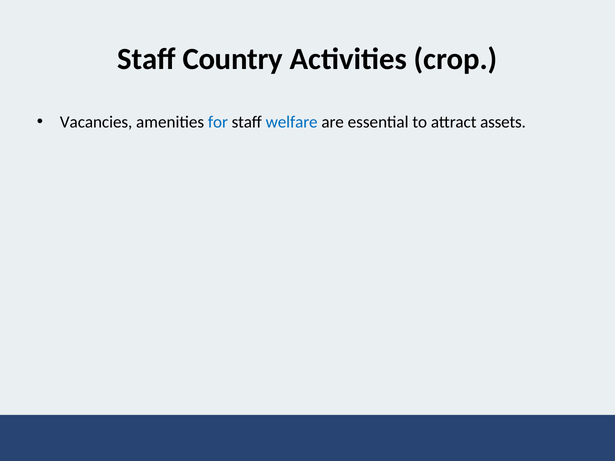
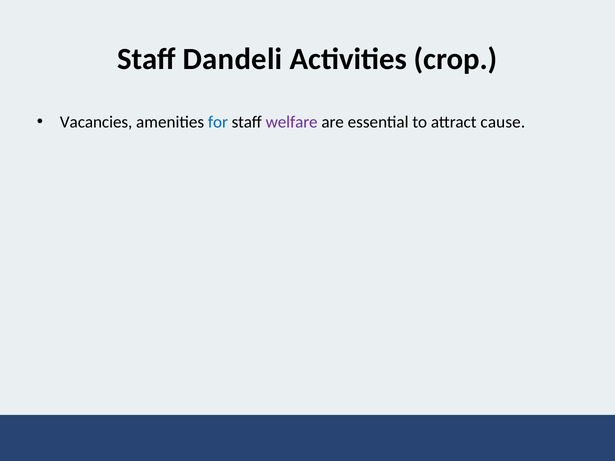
Country: Country -> Dandeli
welfare colour: blue -> purple
assets: assets -> cause
